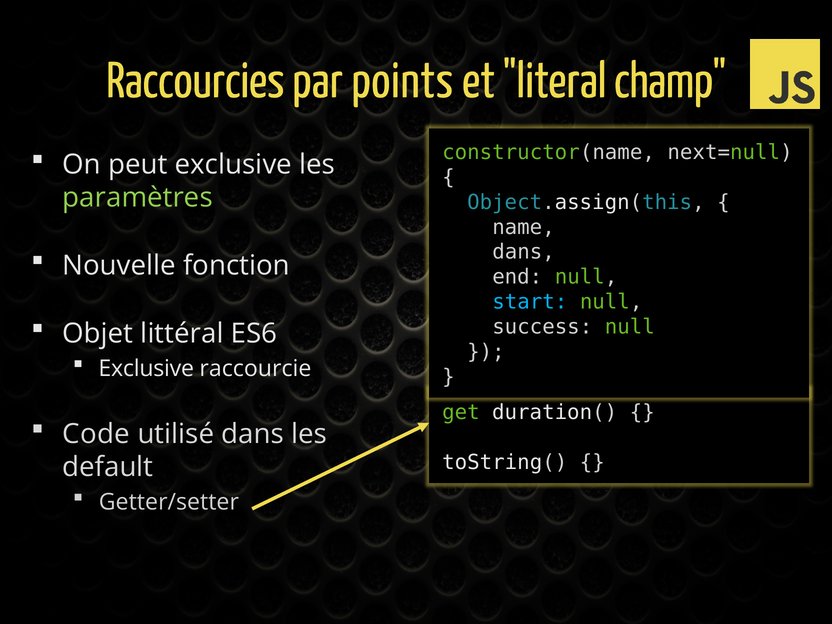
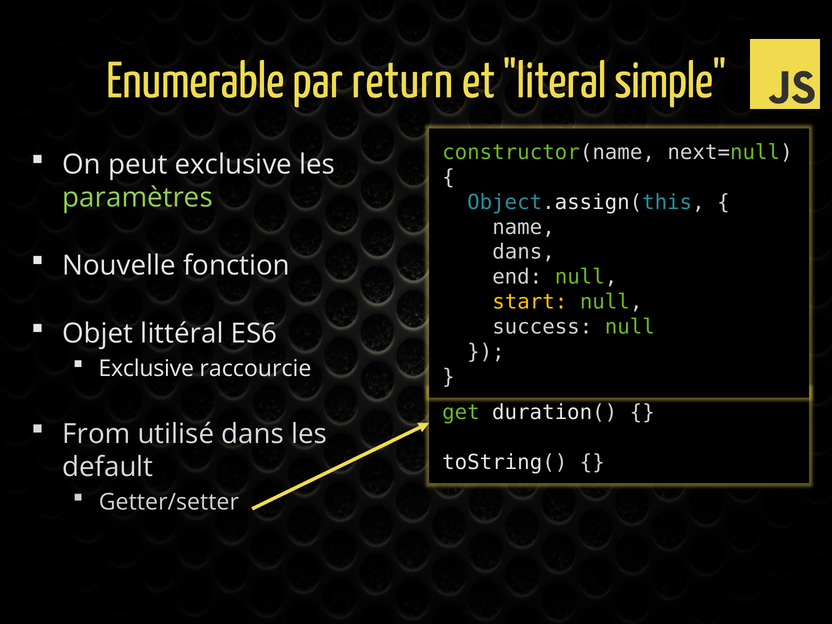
Raccourcies: Raccourcies -> Enumerable
points: points -> return
champ: champ -> simple
start colour: light blue -> yellow
Code: Code -> From
